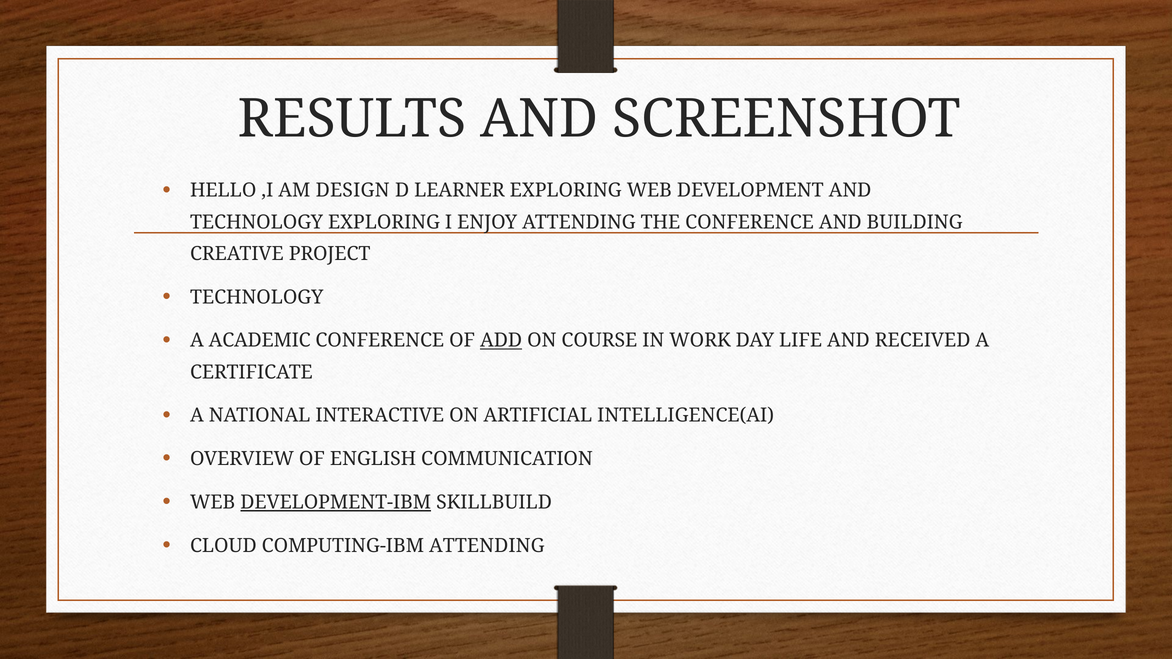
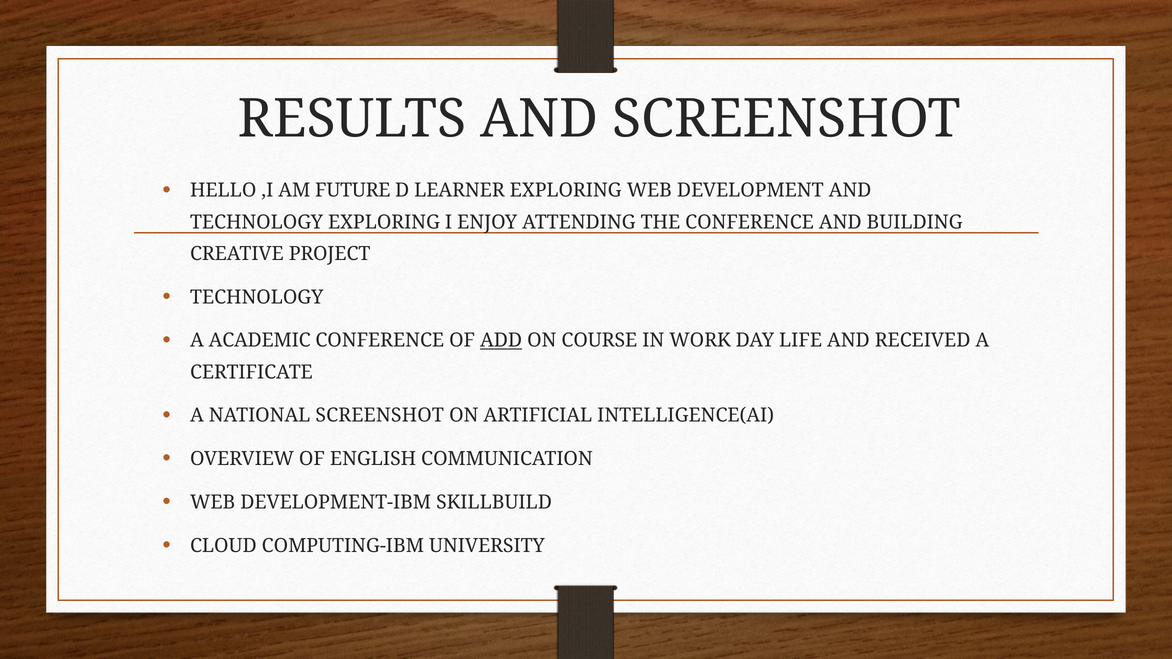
DESIGN: DESIGN -> FUTURE
NATIONAL INTERACTIVE: INTERACTIVE -> SCREENSHOT
DEVELOPMENT-IBM underline: present -> none
COMPUTING-IBM ATTENDING: ATTENDING -> UNIVERSITY
